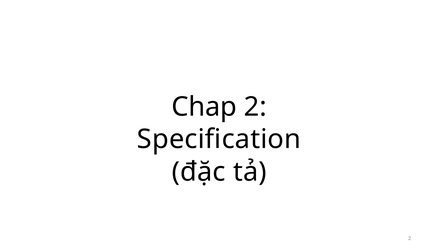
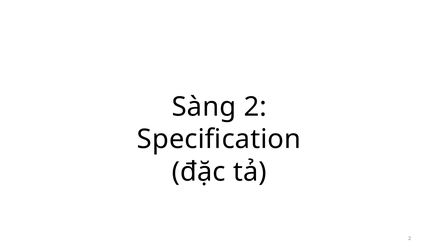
Chap: Chap -> Sàng
